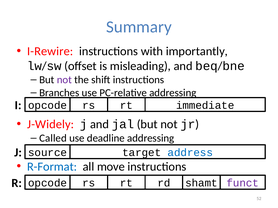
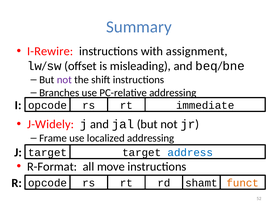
importantly: importantly -> assignment
Called: Called -> Frame
deadline: deadline -> localized
source at (48, 153): source -> target
R-Format colour: blue -> black
funct colour: purple -> orange
